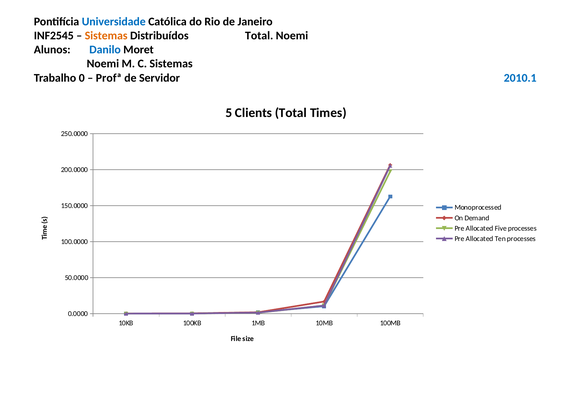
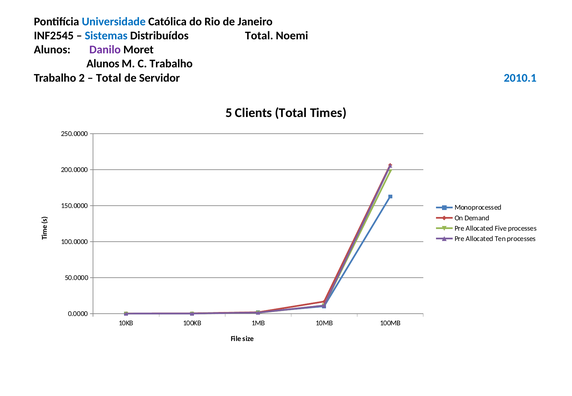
Sistemas at (106, 36) colour: orange -> blue
Danilo colour: blue -> purple
Noemi at (103, 64): Noemi -> Alunos
C Sistemas: Sistemas -> Trabalho
0: 0 -> 2
Profª at (109, 78): Profª -> Total
